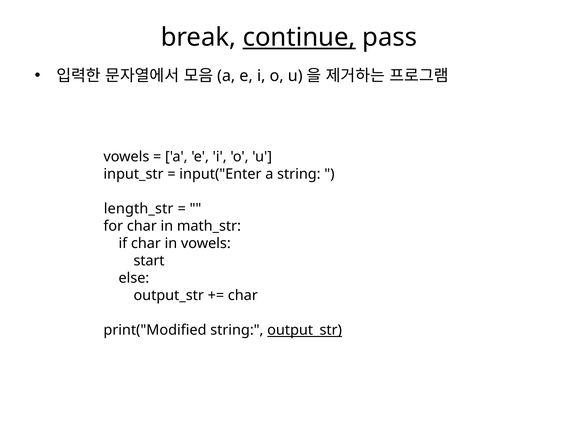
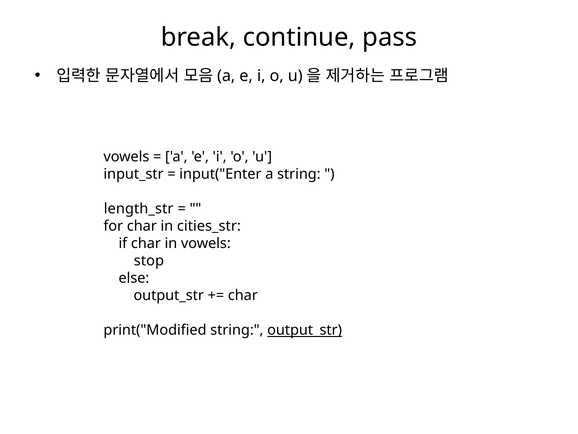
continue underline: present -> none
math_str: math_str -> cities_str
start: start -> stop
